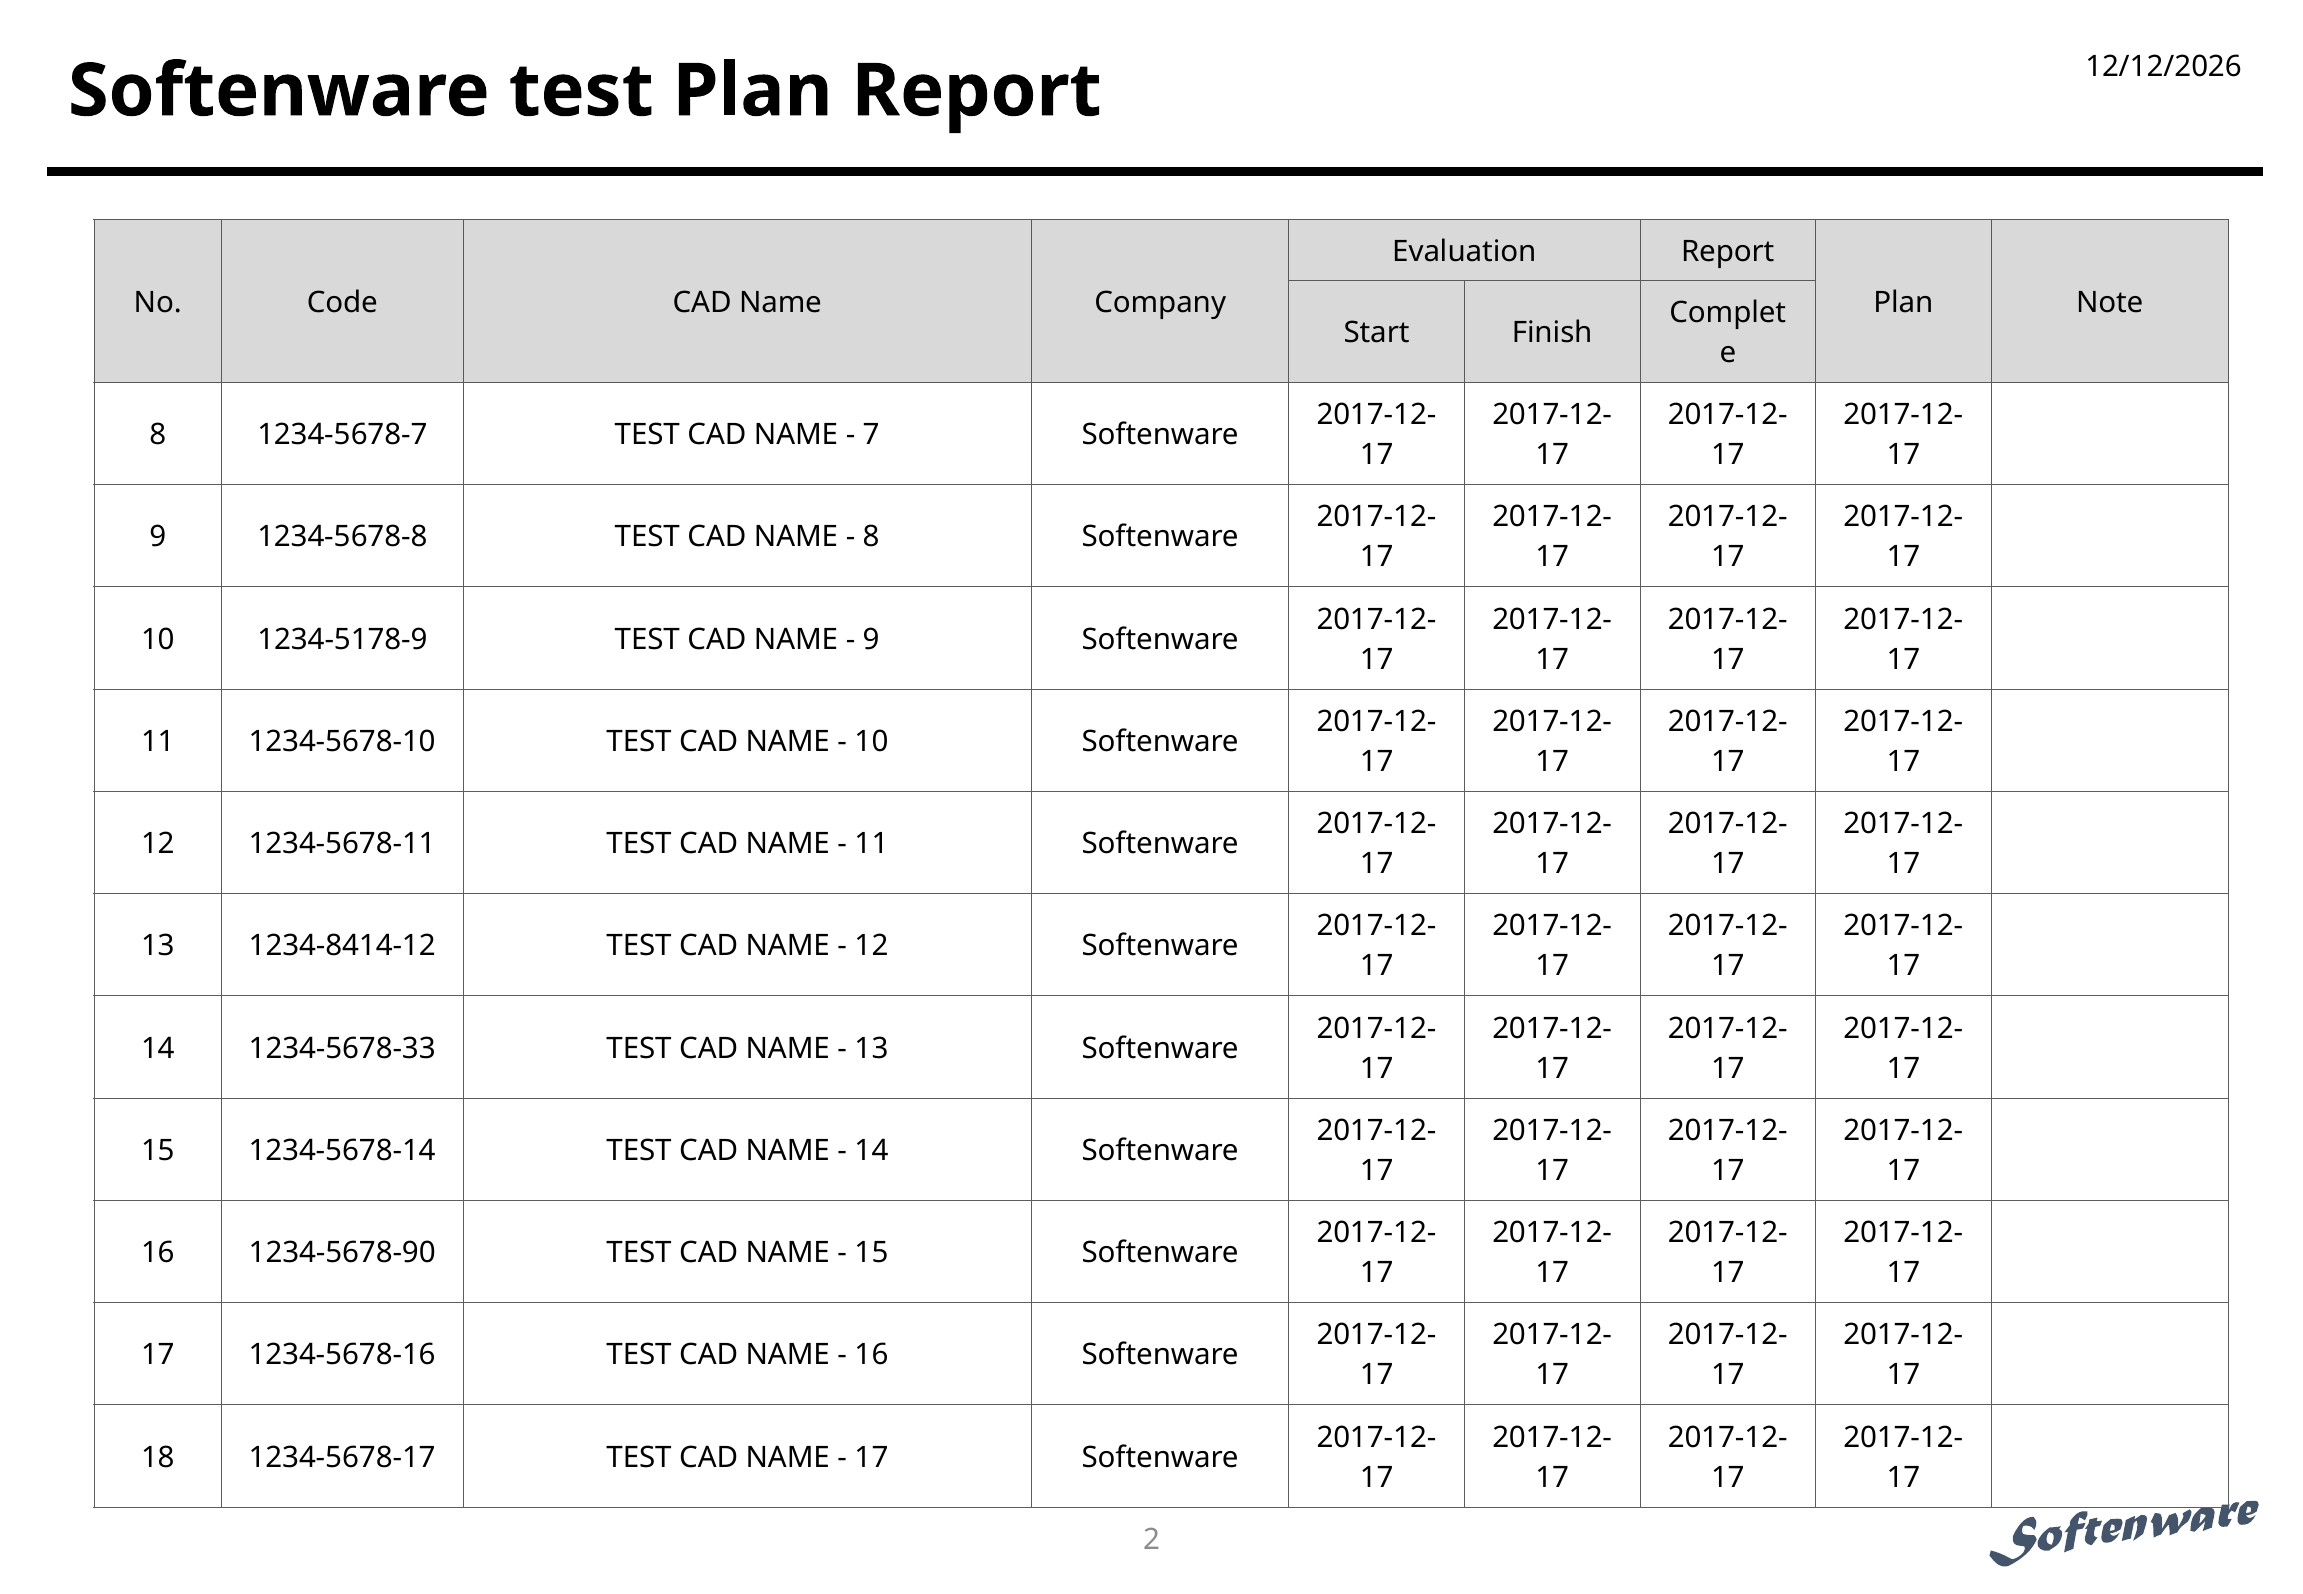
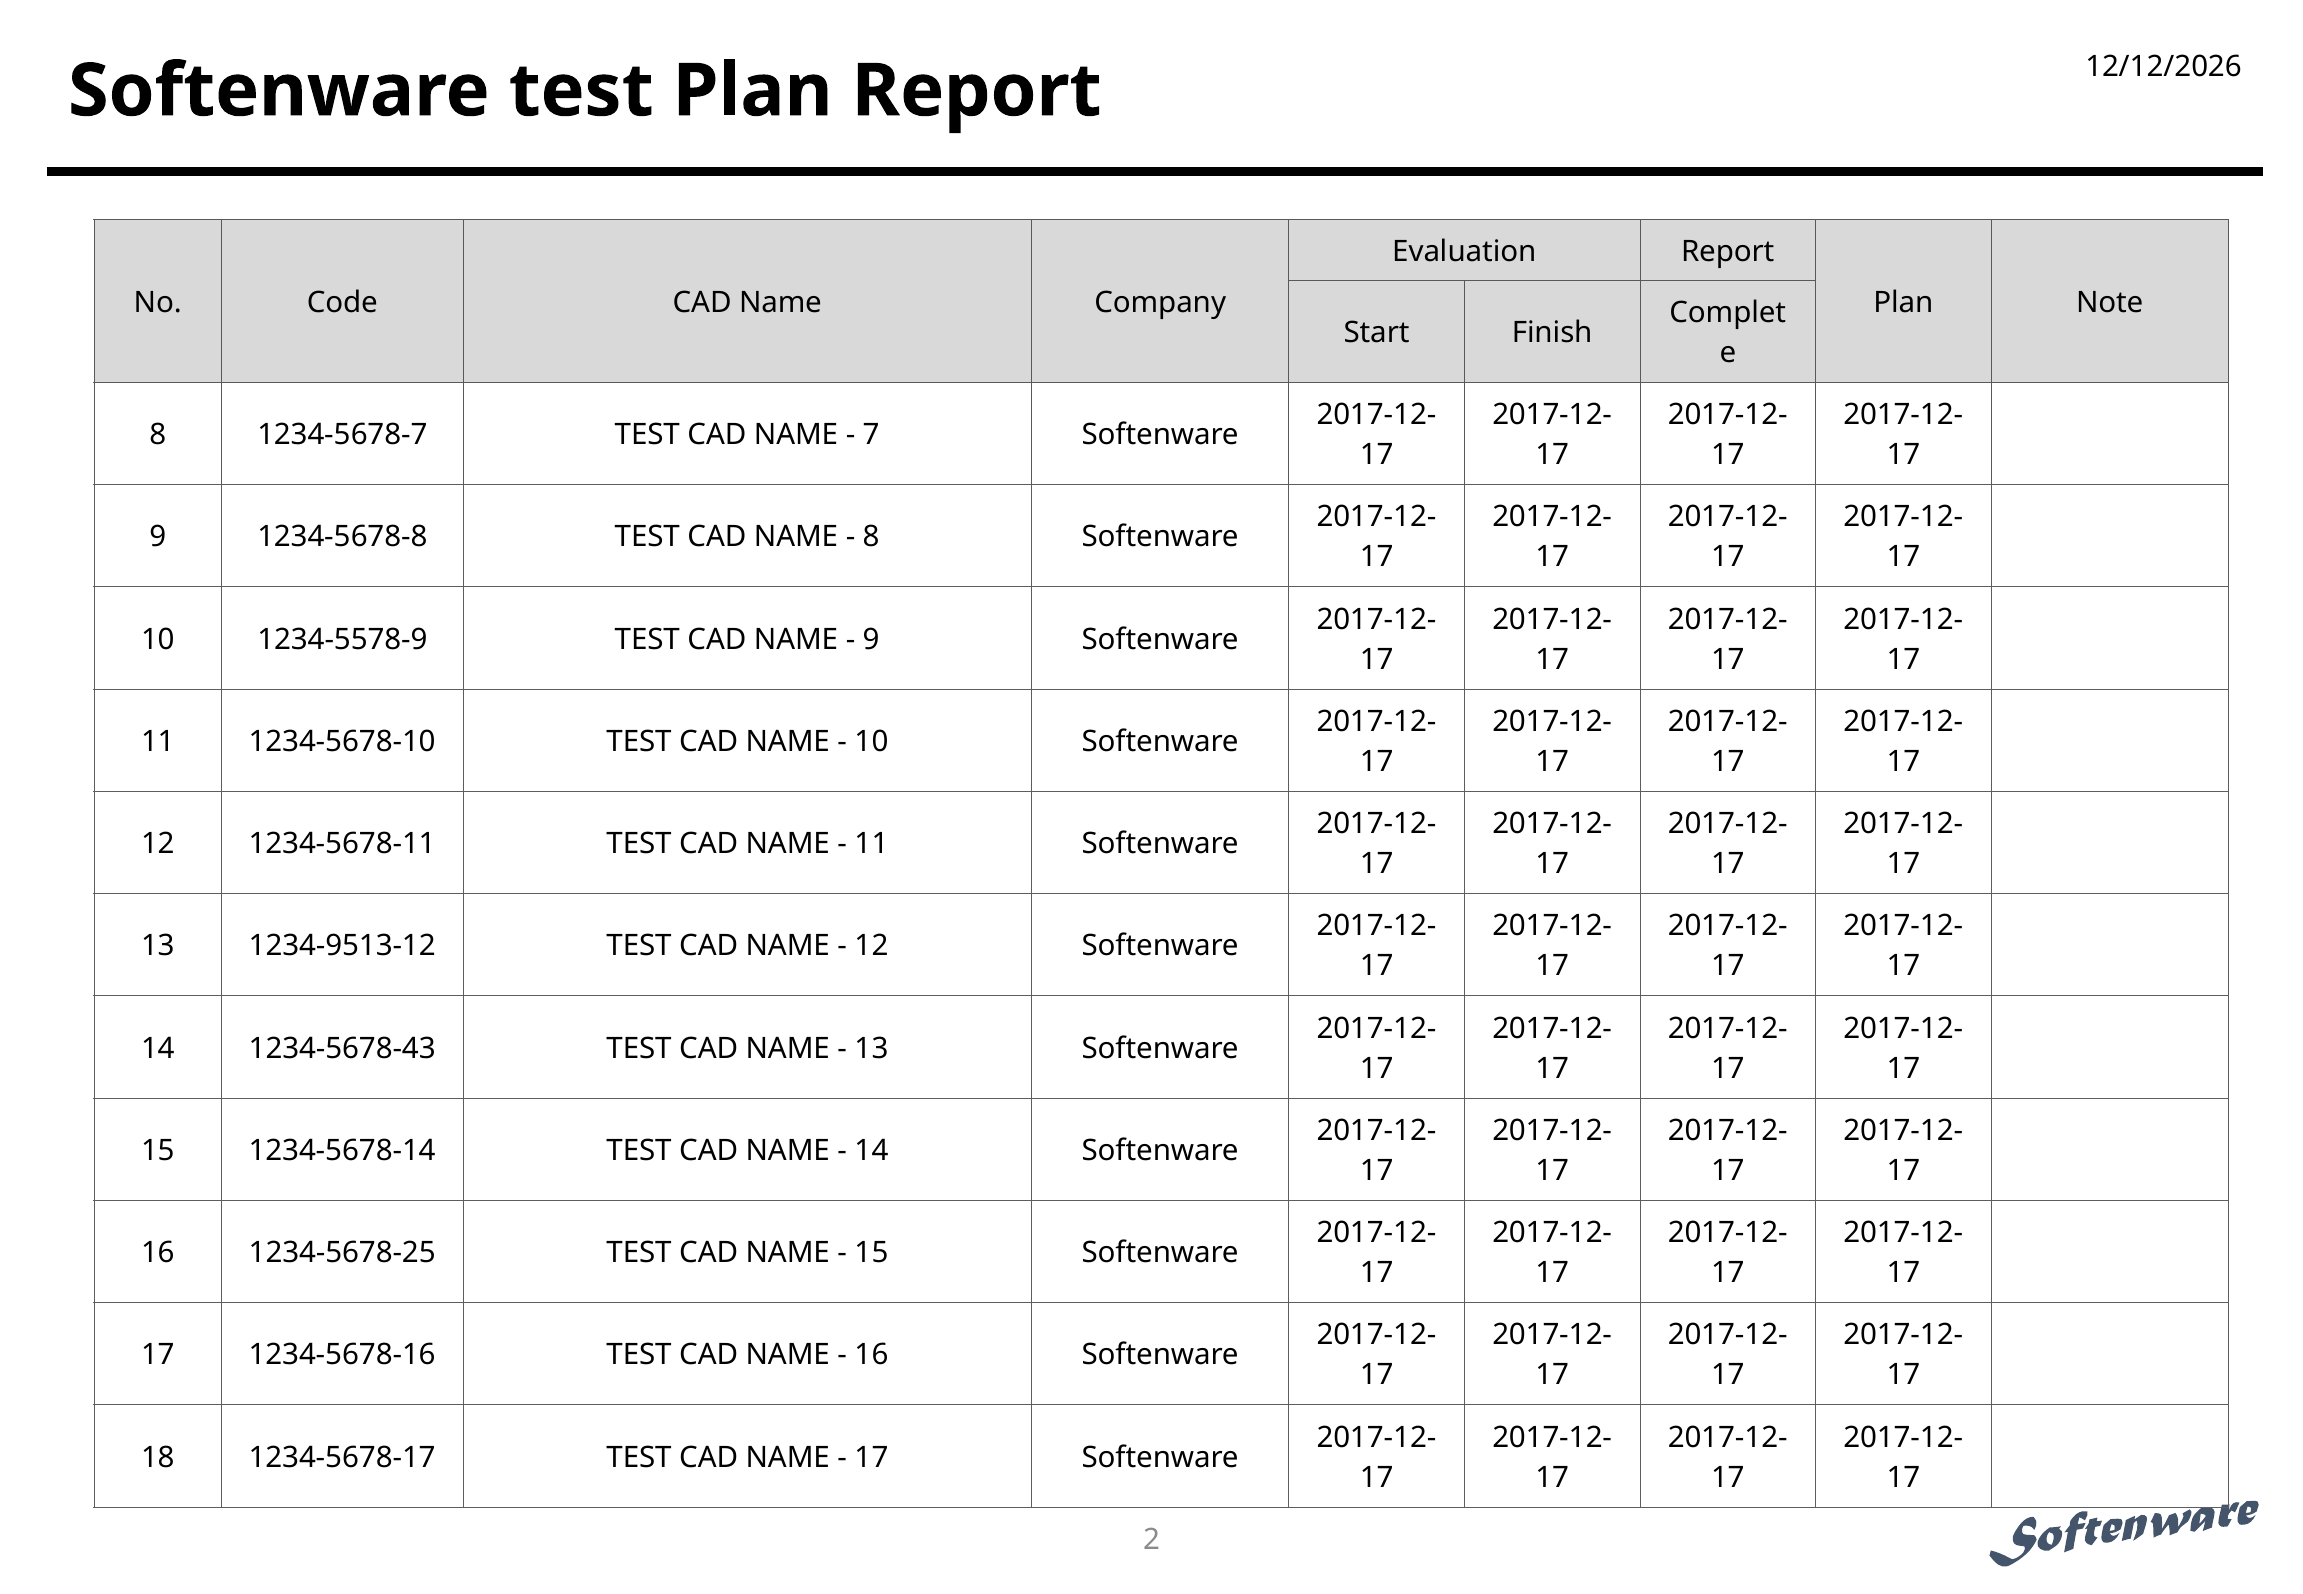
1234-5178-9: 1234-5178-9 -> 1234-5578-9
1234-8414-12: 1234-8414-12 -> 1234-9513-12
1234-5678-33: 1234-5678-33 -> 1234-5678-43
1234-5678-90: 1234-5678-90 -> 1234-5678-25
